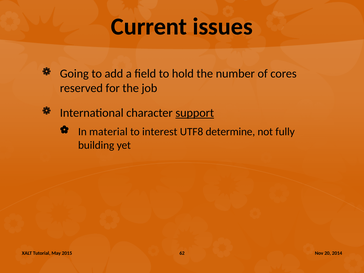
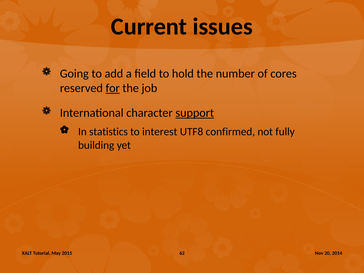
for underline: none -> present
material: material -> statistics
determine: determine -> confirmed
